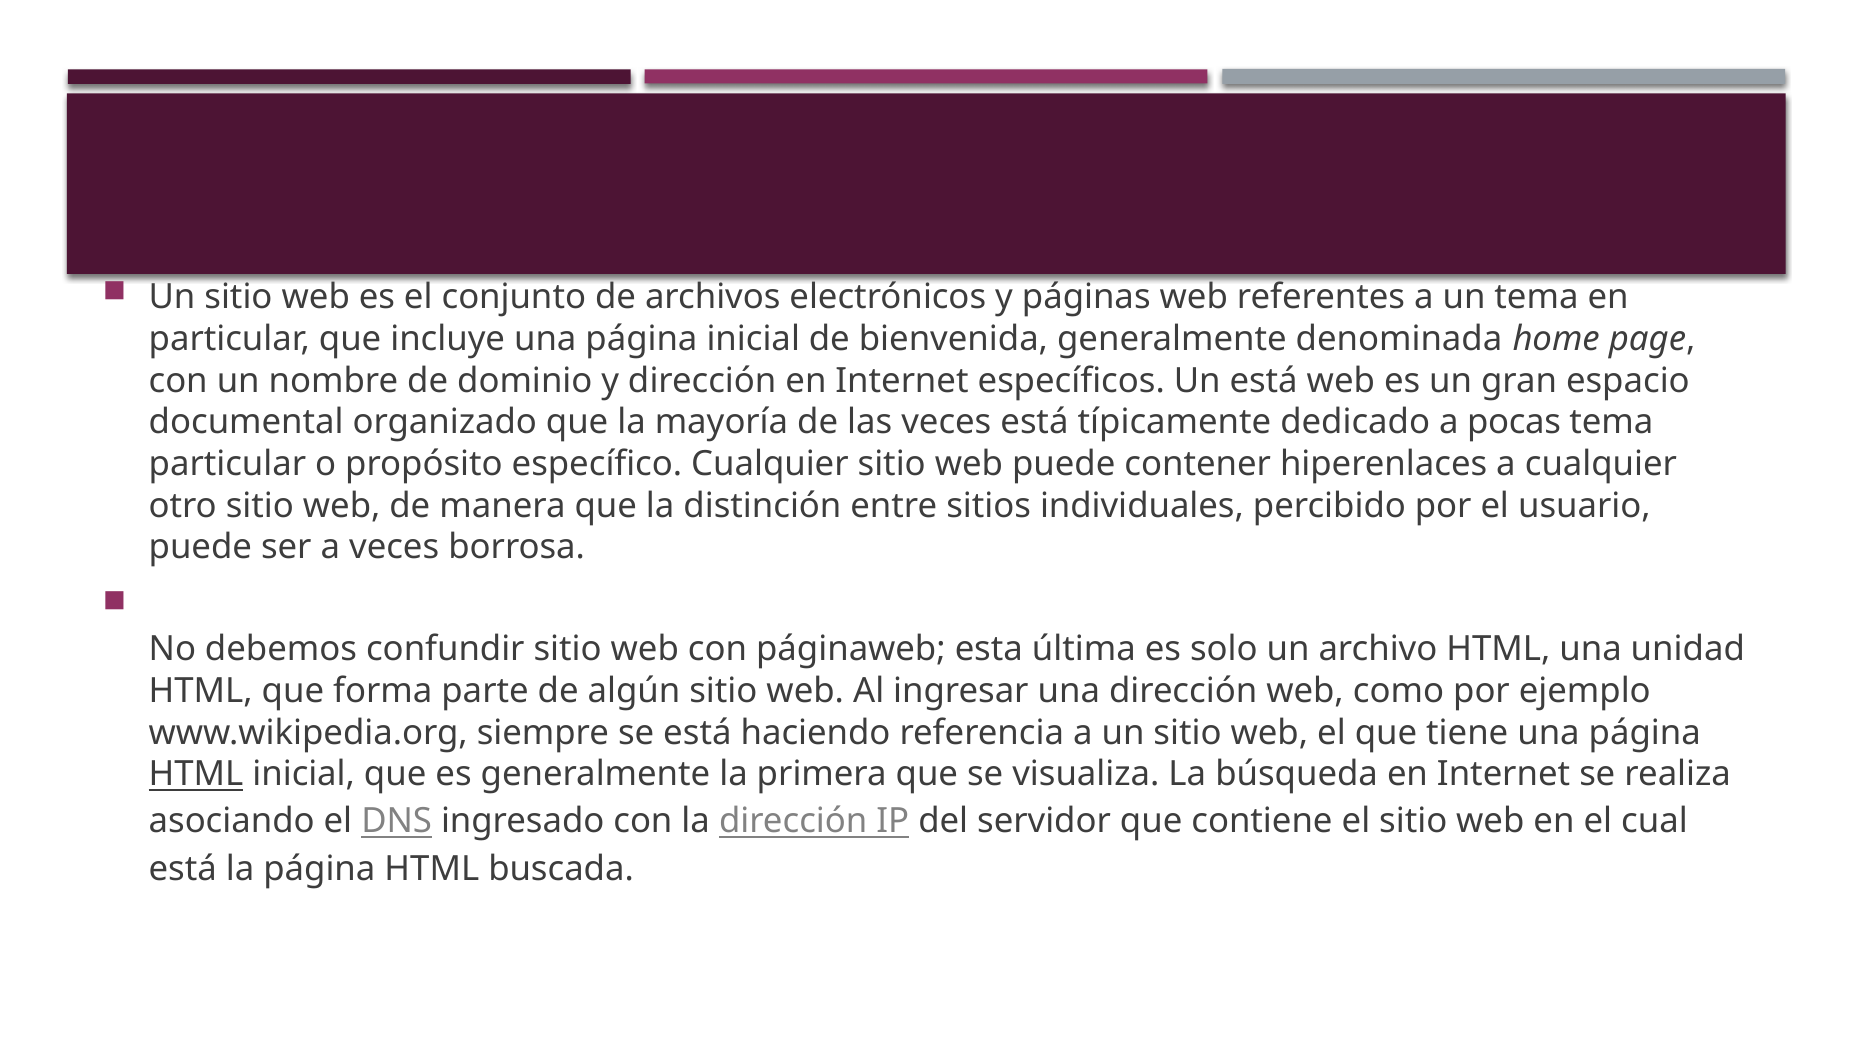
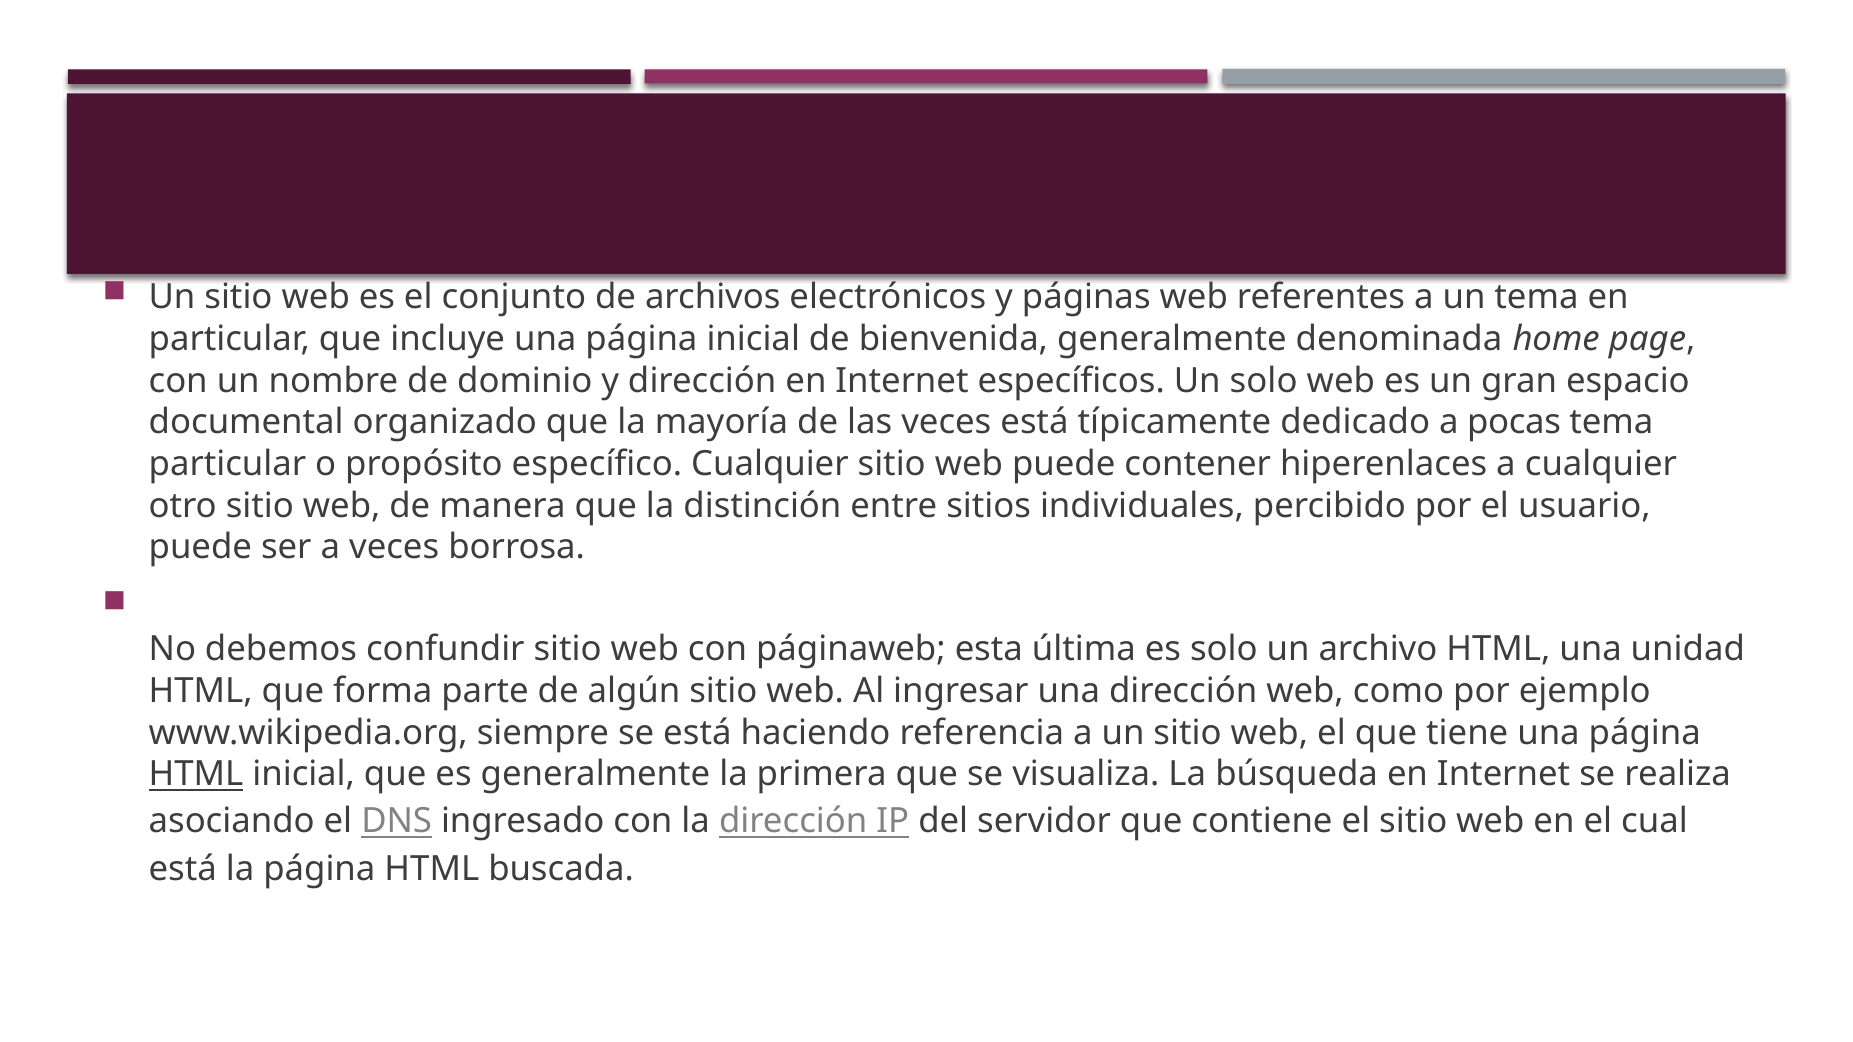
Un está: está -> solo
